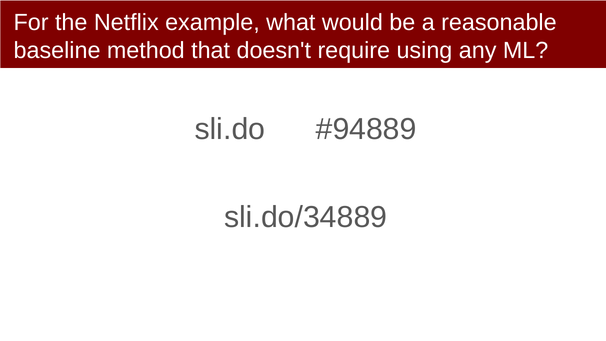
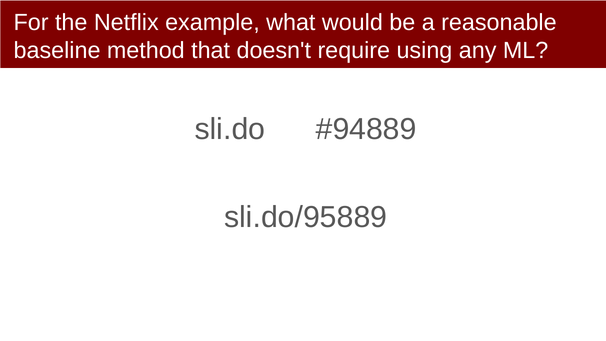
sli.do/34889: sli.do/34889 -> sli.do/95889
